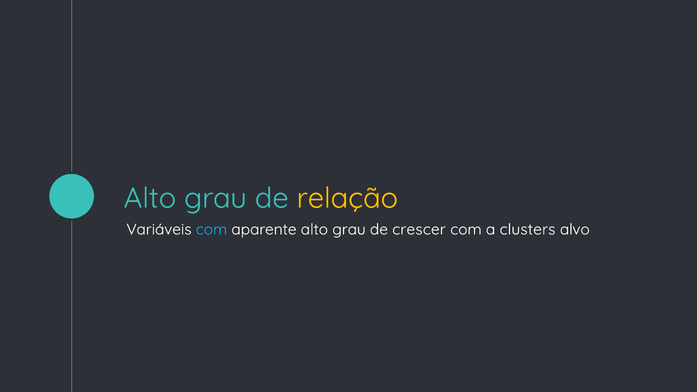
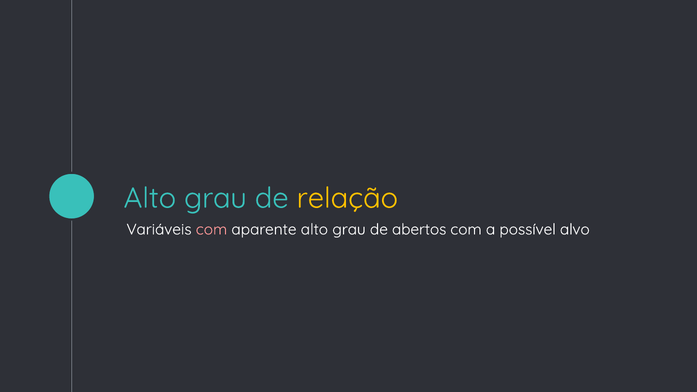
com at (211, 229) colour: light blue -> pink
crescer: crescer -> abertos
clusters: clusters -> possível
